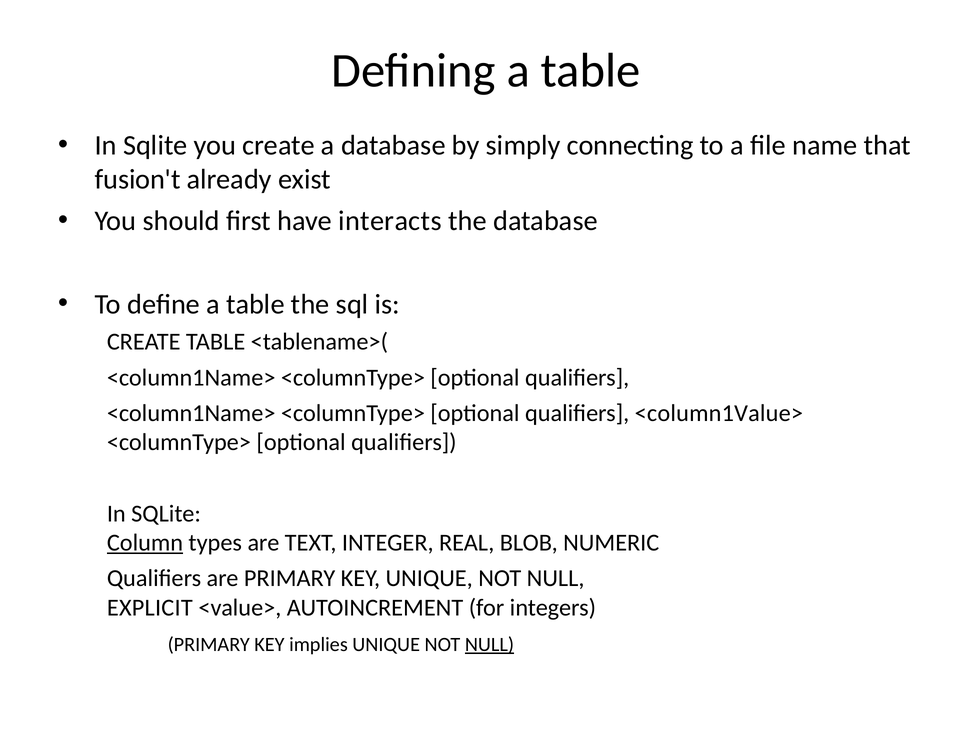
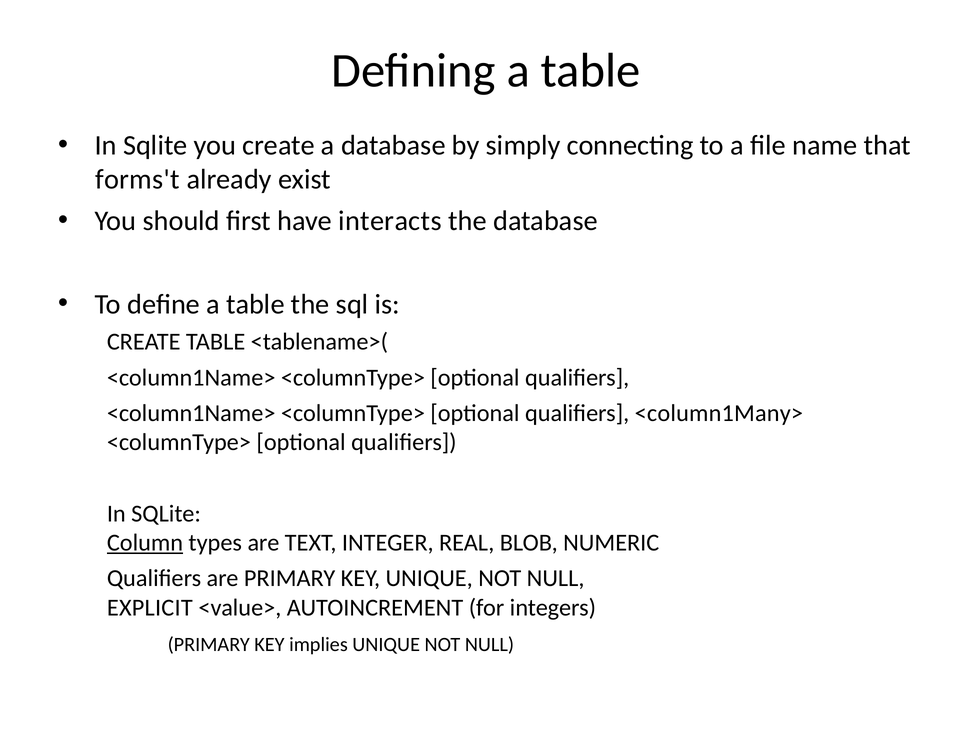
fusion't: fusion't -> forms't
<column1Value>: <column1Value> -> <column1Many>
NULL at (489, 645) underline: present -> none
